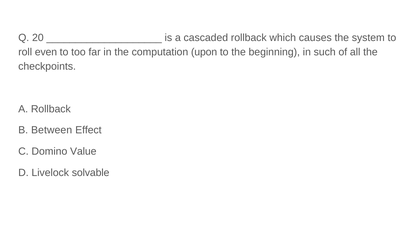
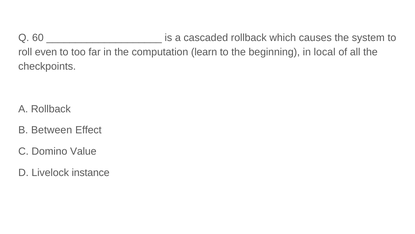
20: 20 -> 60
upon: upon -> learn
such: such -> local
solvable: solvable -> instance
